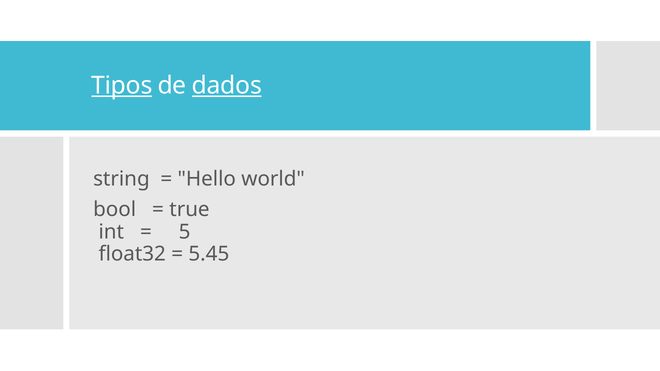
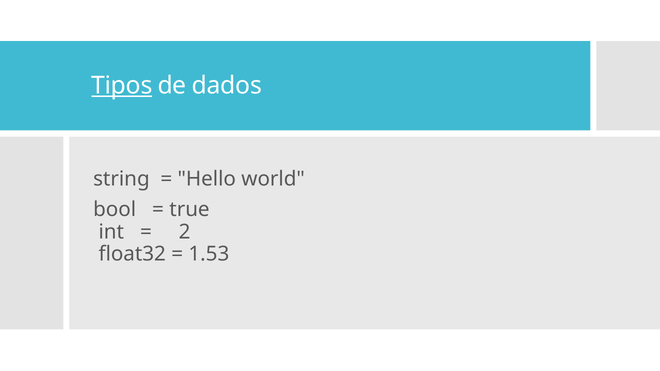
dados underline: present -> none
5: 5 -> 2
5.45: 5.45 -> 1.53
